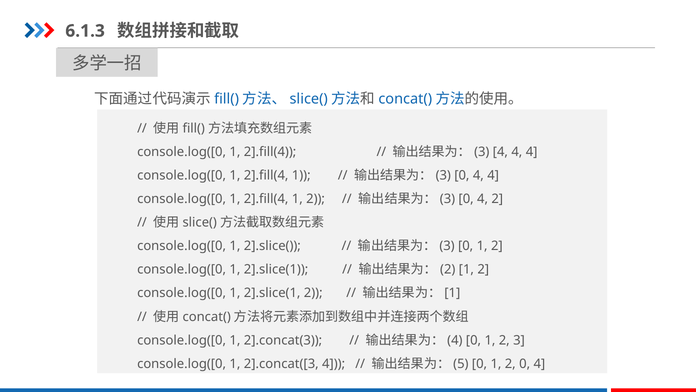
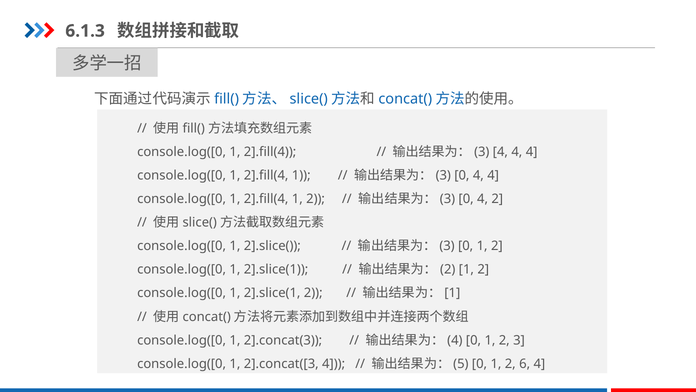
2 0: 0 -> 6
